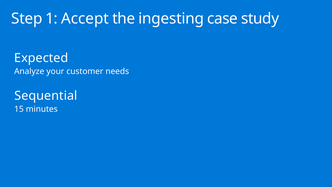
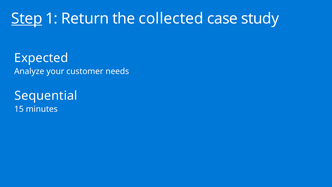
Step underline: none -> present
Accept: Accept -> Return
ingesting: ingesting -> collected
